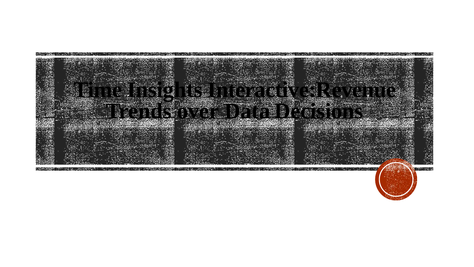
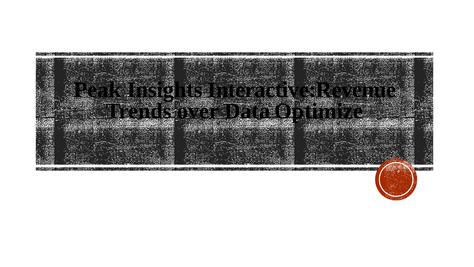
Time: Time -> Peak
Decisions: Decisions -> Optimize
